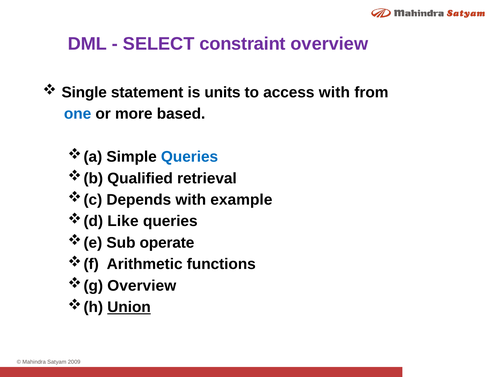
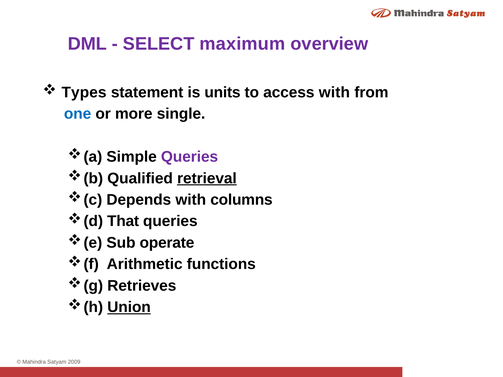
constraint: constraint -> maximum
Single: Single -> Types
based: based -> single
Queries at (190, 157) colour: blue -> purple
retrieval underline: none -> present
example: example -> columns
Like: Like -> That
Overview at (142, 286): Overview -> Retrieves
